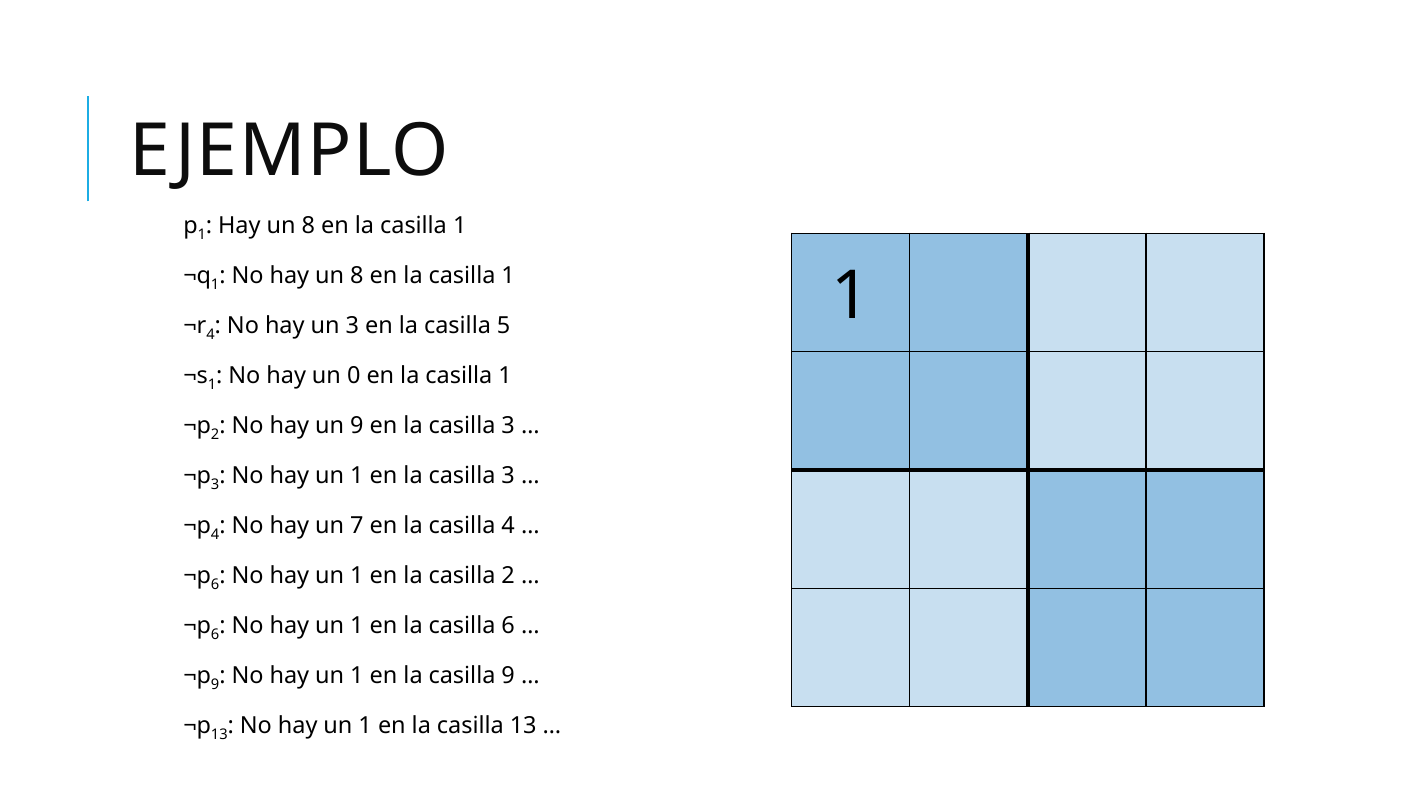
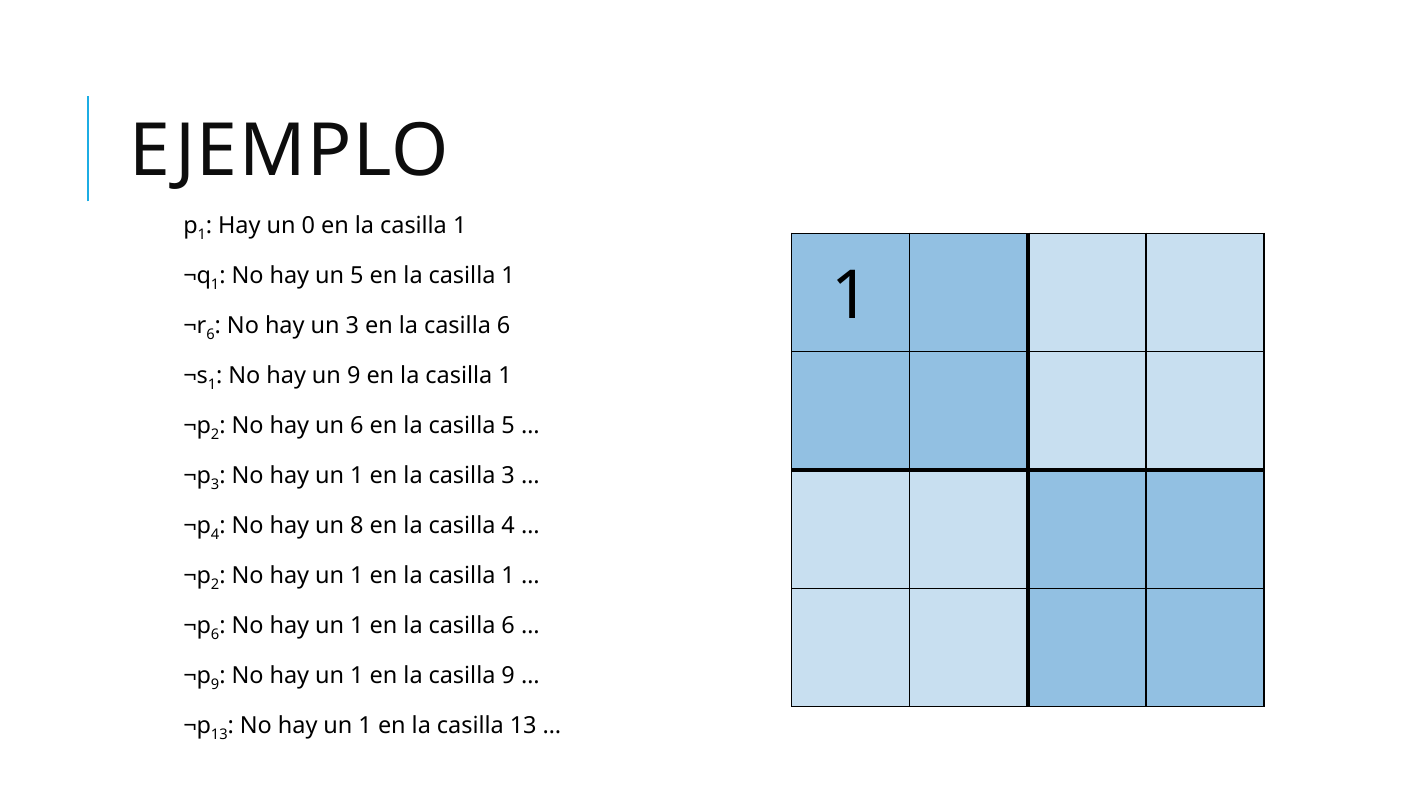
8 at (308, 226): 8 -> 0
No hay un 8: 8 -> 5
4 at (211, 335): 4 -> 6
5 at (504, 326): 5 -> 6
un 0: 0 -> 9
un 9: 9 -> 6
3 at (508, 426): 3 -> 5
7: 7 -> 8
6 at (215, 585): 6 -> 2
2 at (508, 576): 2 -> 1
